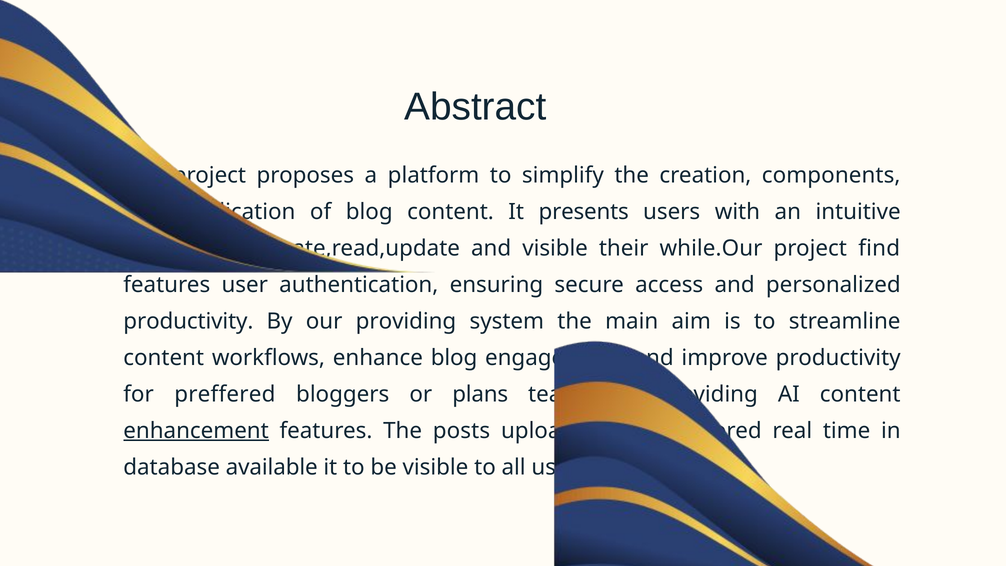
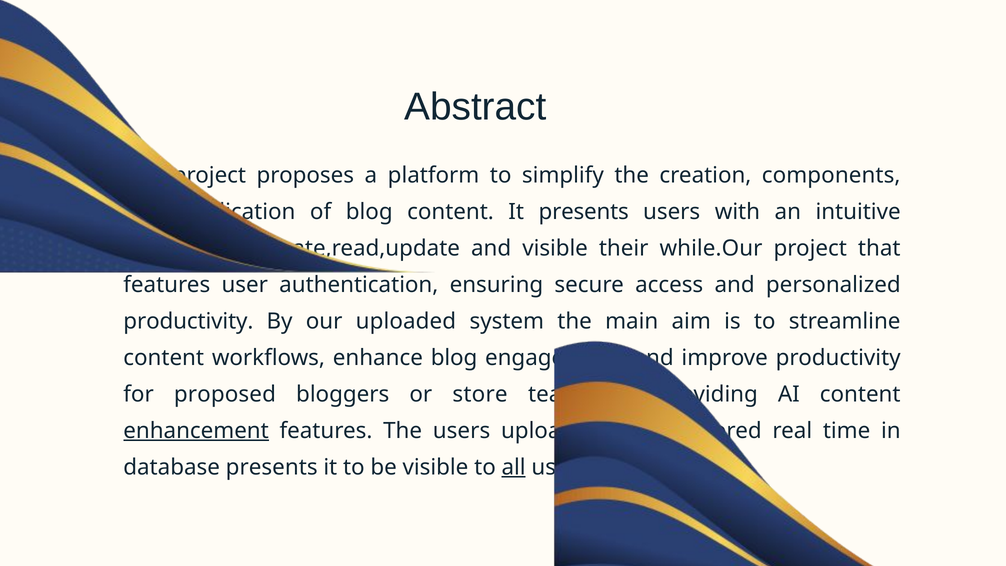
find: find -> that
our providing: providing -> uploaded
preffered: preffered -> proposed
plans: plans -> store
The posts: posts -> users
database available: available -> presents
all underline: none -> present
